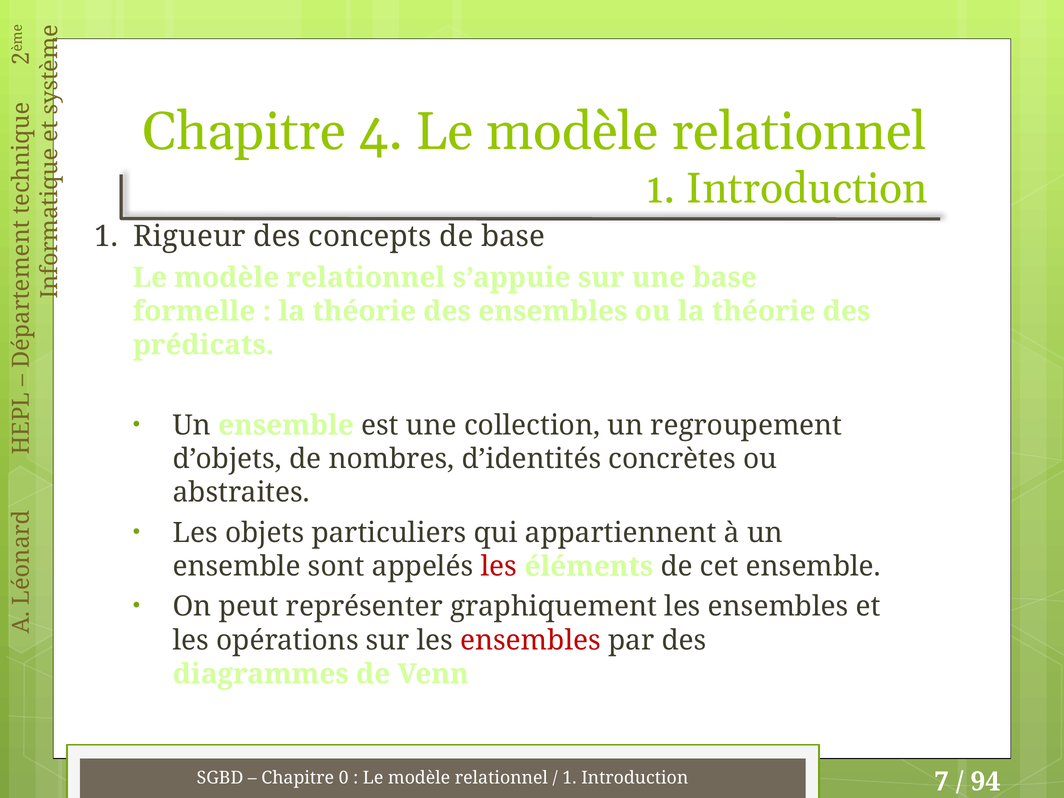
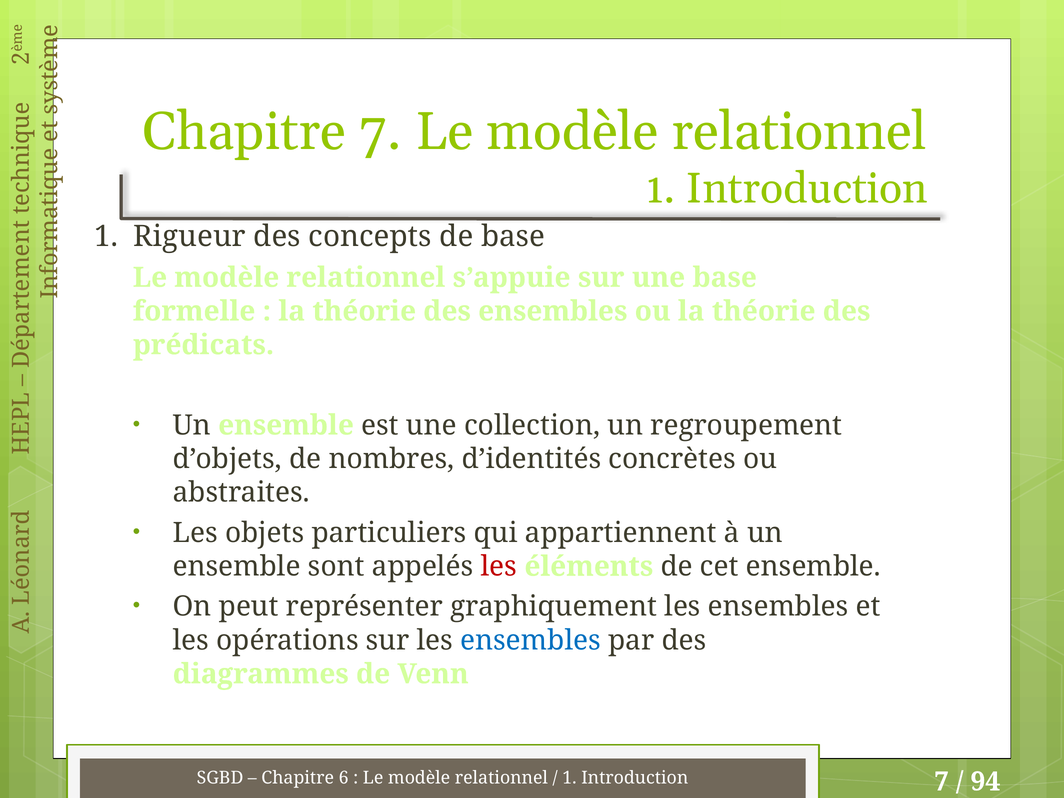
Chapitre 4: 4 -> 7
ensembles at (531, 640) colour: red -> blue
0: 0 -> 6
